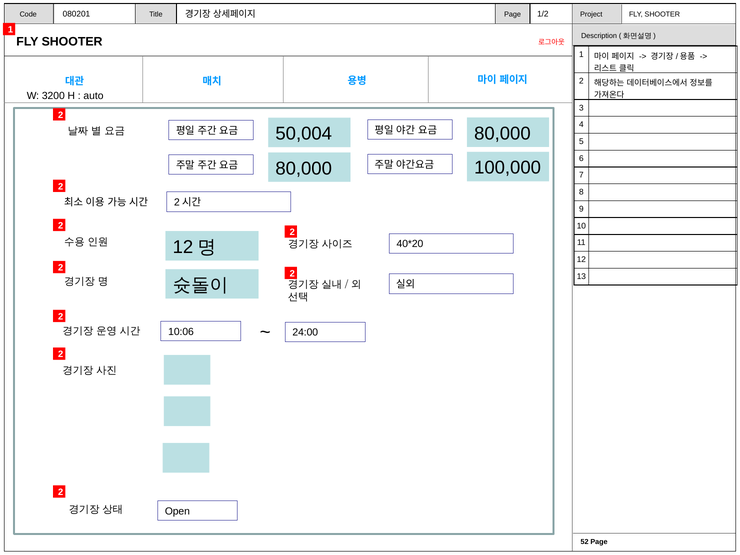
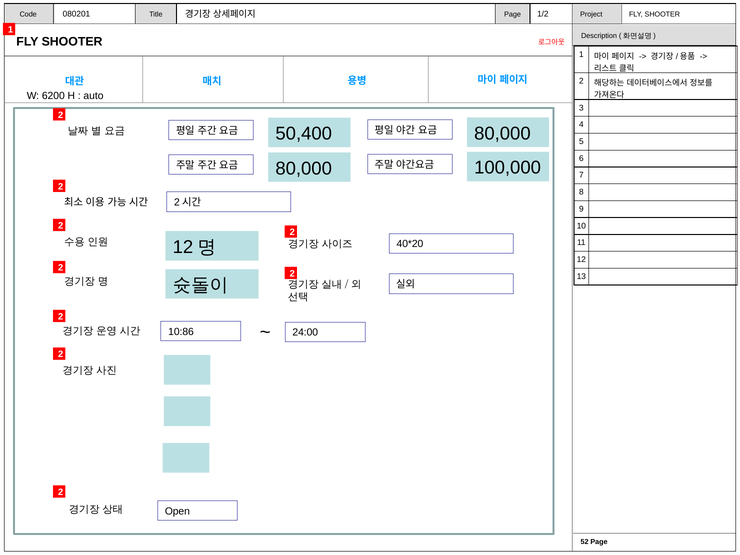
3200: 3200 -> 6200
50,004: 50,004 -> 50,400
10:06: 10:06 -> 10:86
